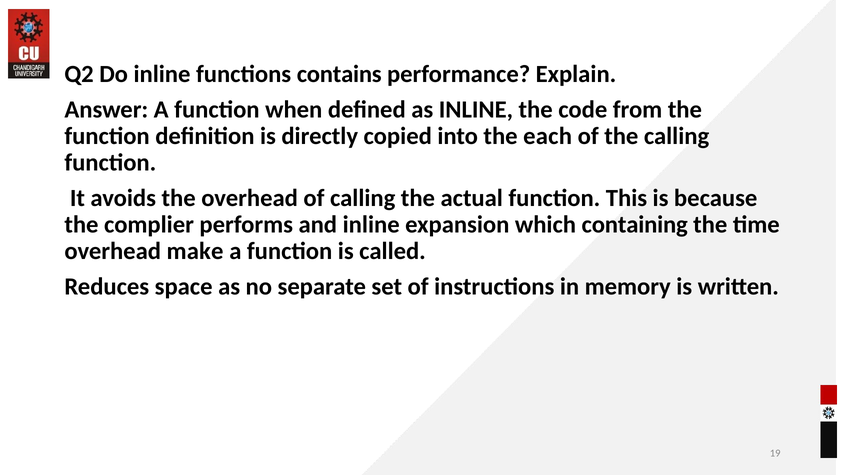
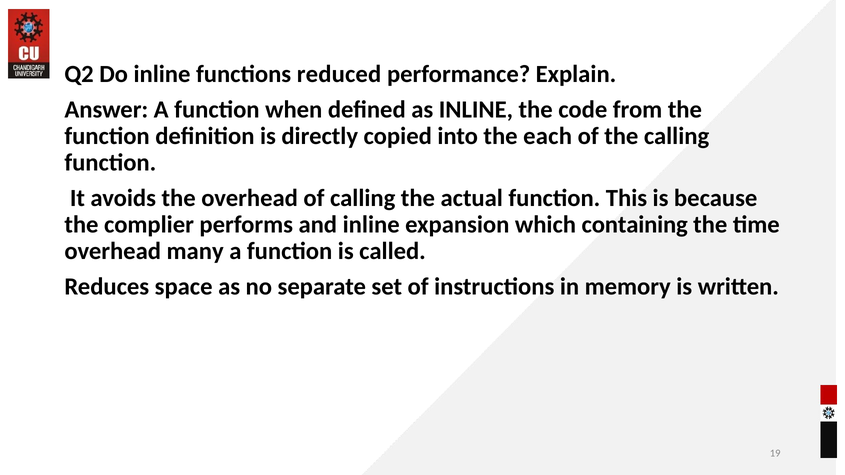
contains: contains -> reduced
make: make -> many
